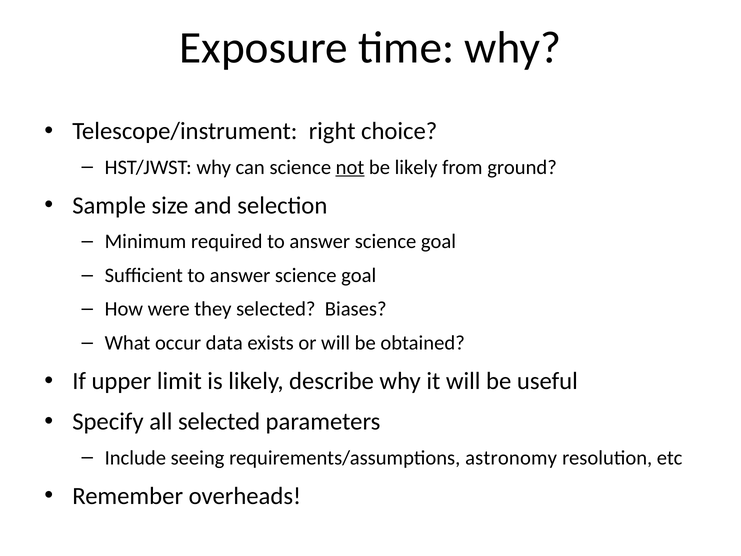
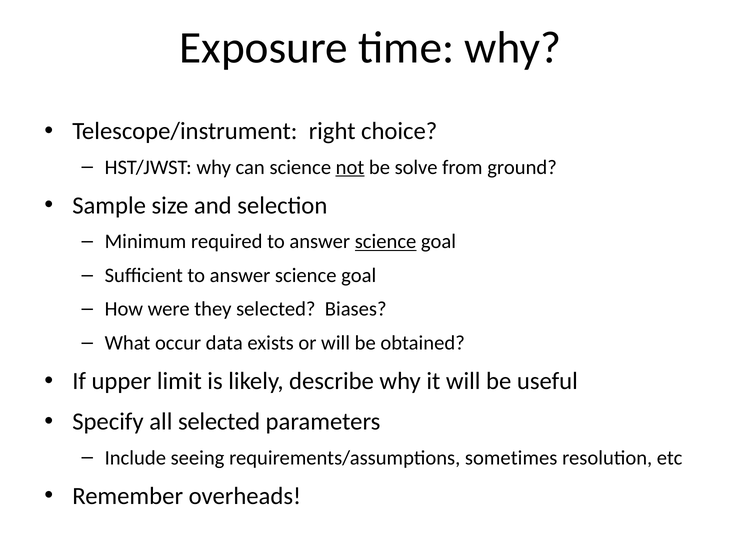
be likely: likely -> solve
science at (386, 241) underline: none -> present
astronomy: astronomy -> sometimes
